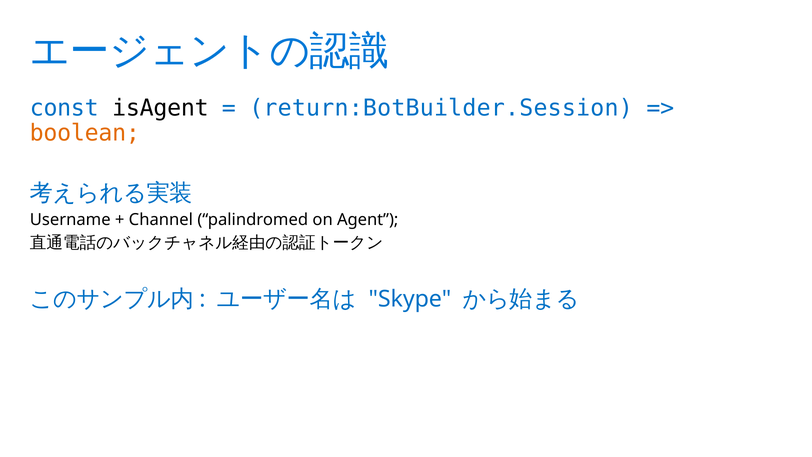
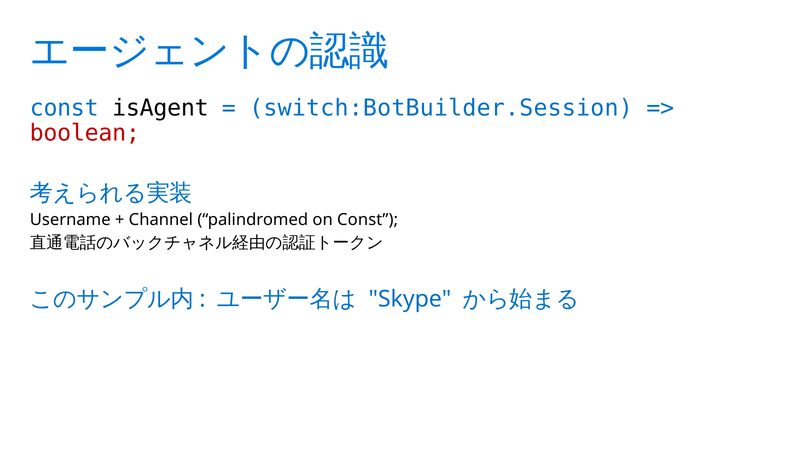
return:BotBuilder.Session: return:BotBuilder.Session -> switch:BotBuilder.Session
boolean colour: orange -> red
on Agent: Agent -> Const
